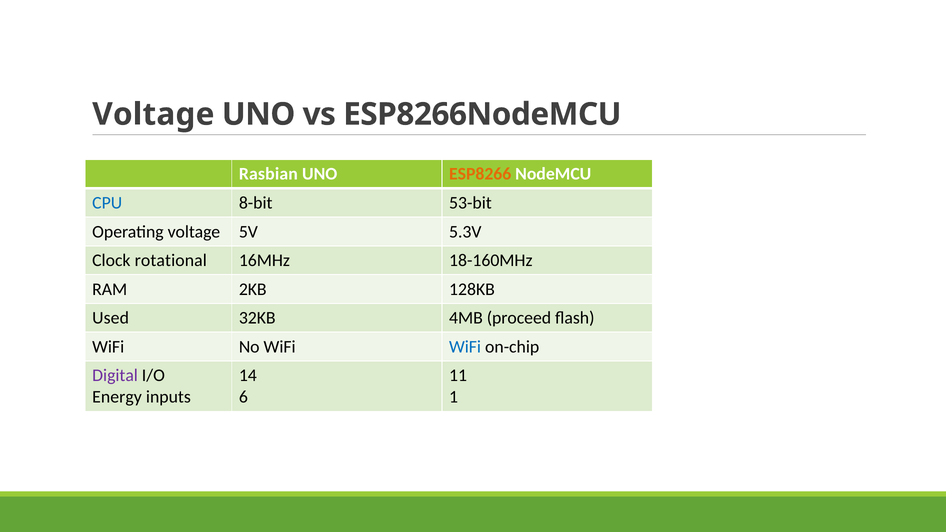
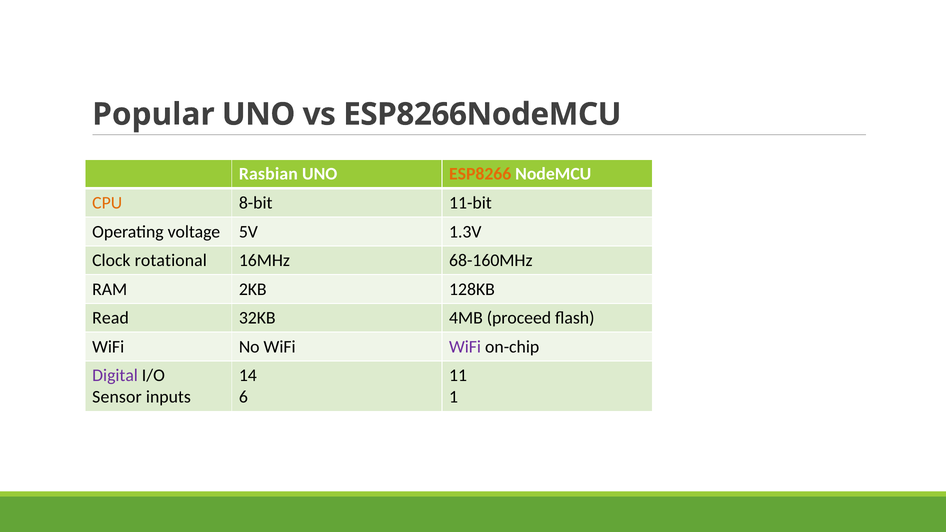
Voltage at (153, 114): Voltage -> Popular
CPU colour: blue -> orange
53-bit: 53-bit -> 11-bit
5.3V: 5.3V -> 1.3V
18-160MHz: 18-160MHz -> 68-160MHz
Used: Used -> Read
WiFi at (465, 347) colour: blue -> purple
Energy: Energy -> Sensor
